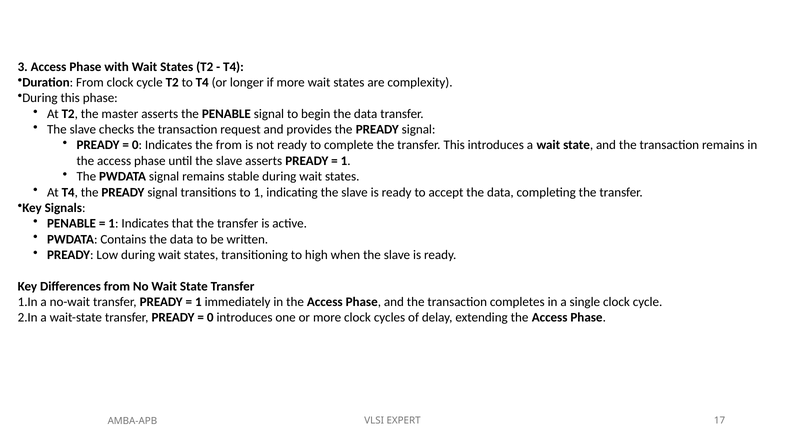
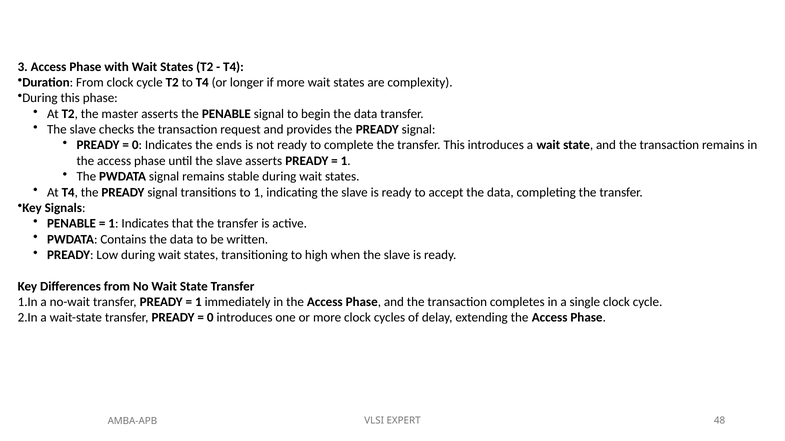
the from: from -> ends
17: 17 -> 48
